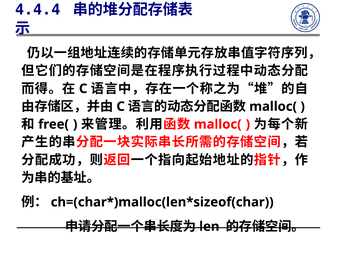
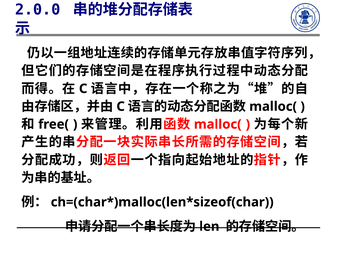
4.4.4: 4.4.4 -> 2.0.0
